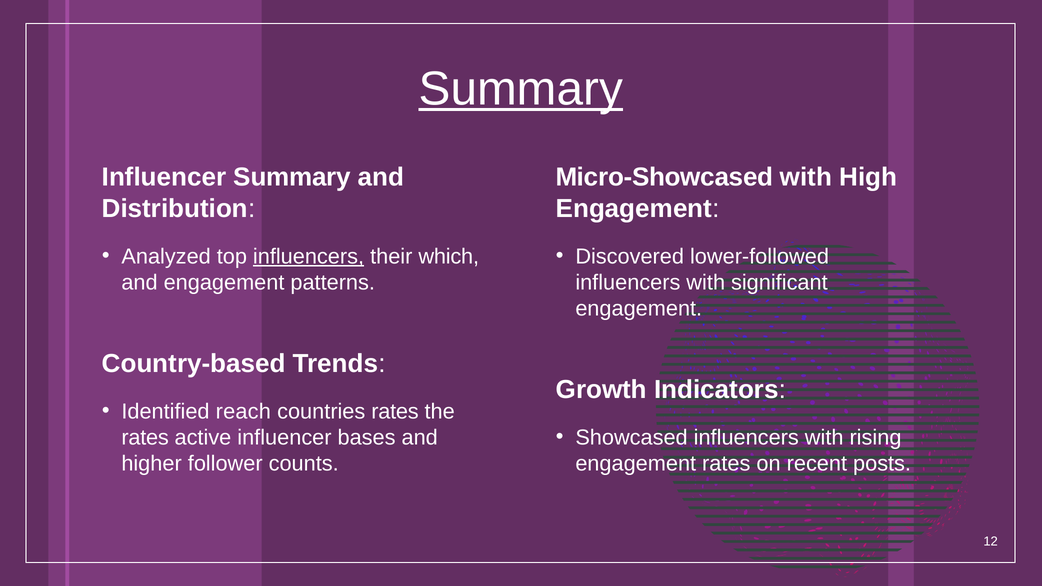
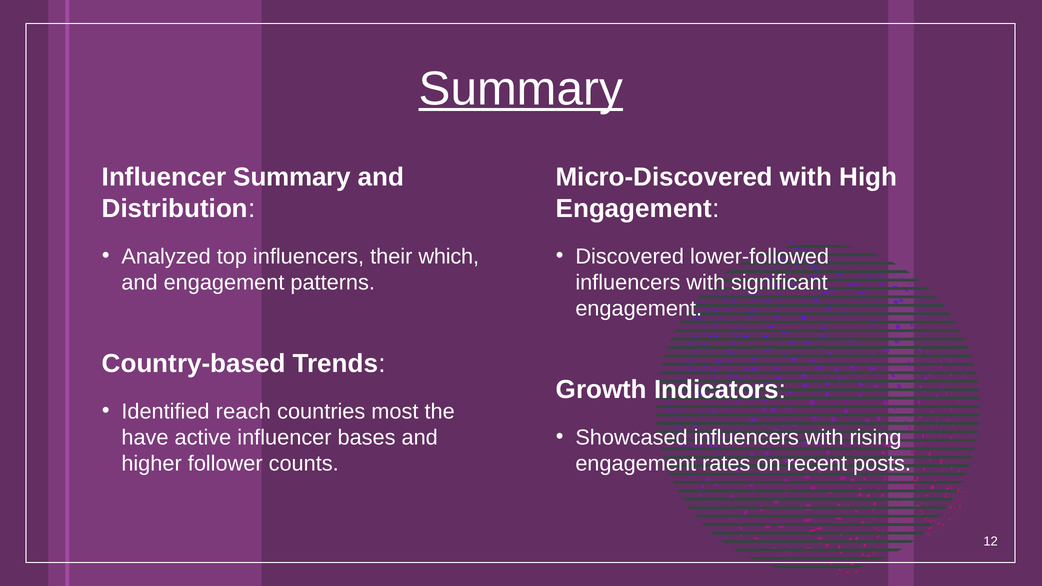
Micro-Showcased: Micro-Showcased -> Micro-Discovered
influencers at (309, 257) underline: present -> none
countries rates: rates -> most
rates at (145, 438): rates -> have
